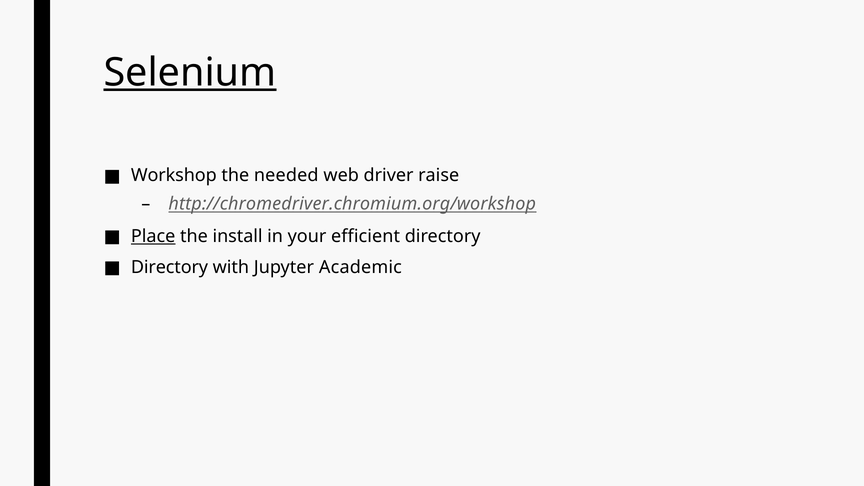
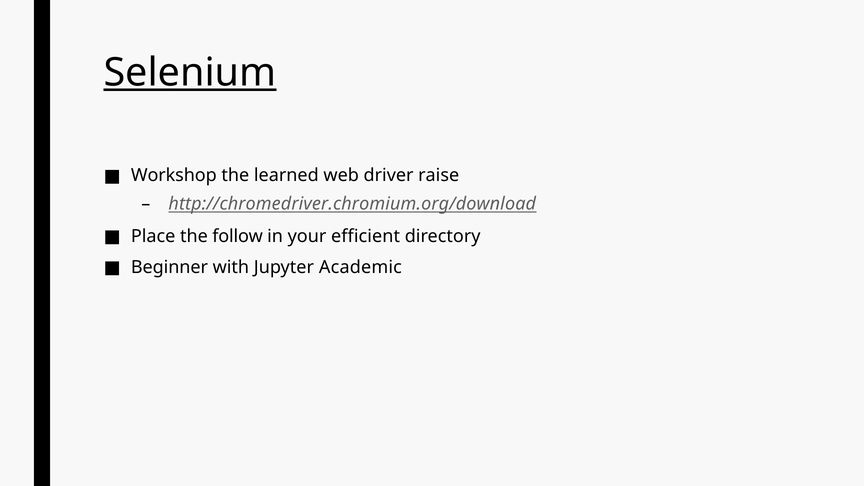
needed: needed -> learned
http://chromedriver.chromium.org/workshop: http://chromedriver.chromium.org/workshop -> http://chromedriver.chromium.org/download
Place underline: present -> none
install: install -> follow
Directory at (169, 267): Directory -> Beginner
